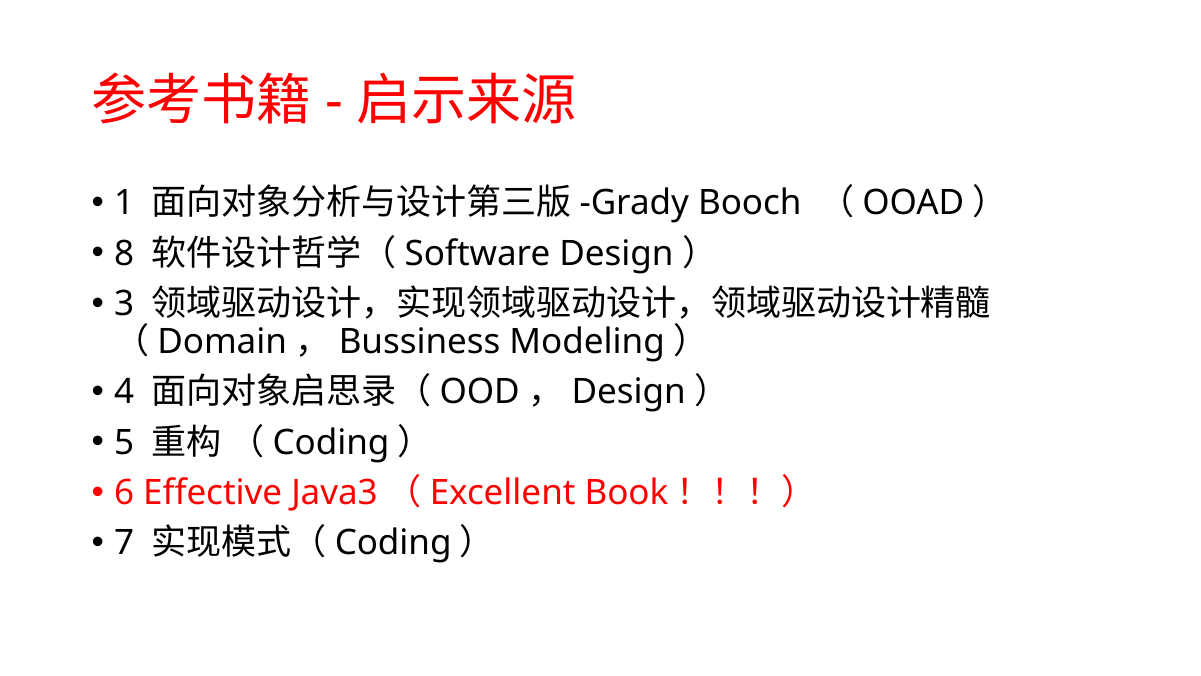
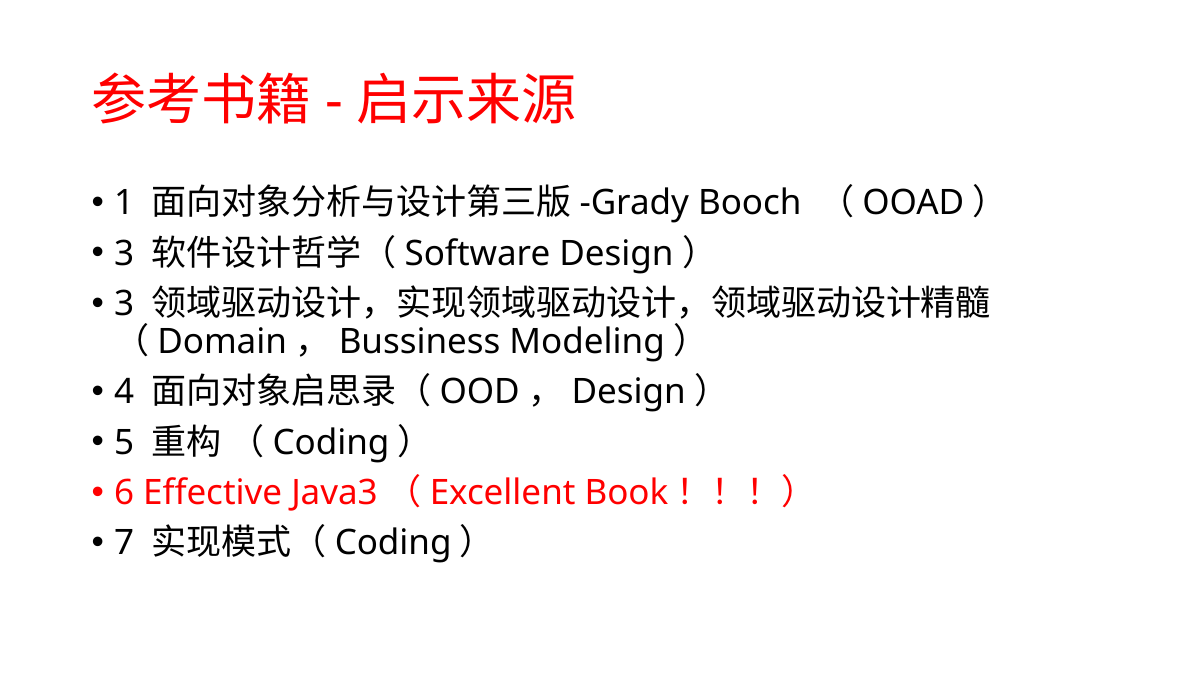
8 at (124, 253): 8 -> 3
